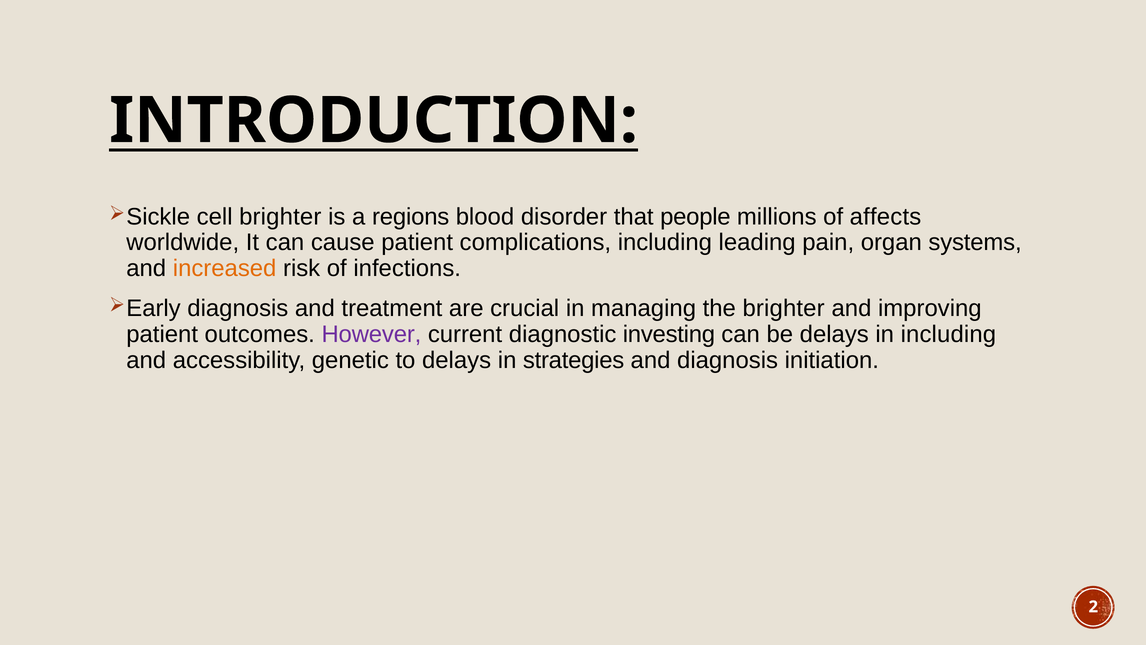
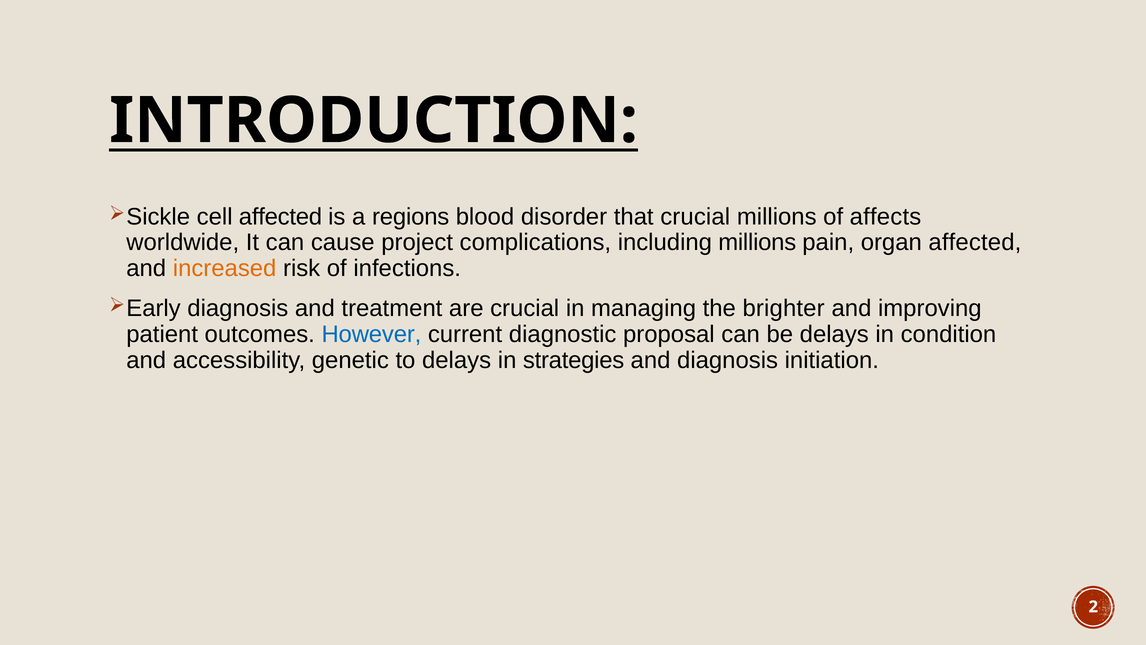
cell brighter: brighter -> affected
that people: people -> crucial
cause patient: patient -> project
including leading: leading -> millions
organ systems: systems -> affected
However colour: purple -> blue
investing: investing -> proposal
in including: including -> condition
